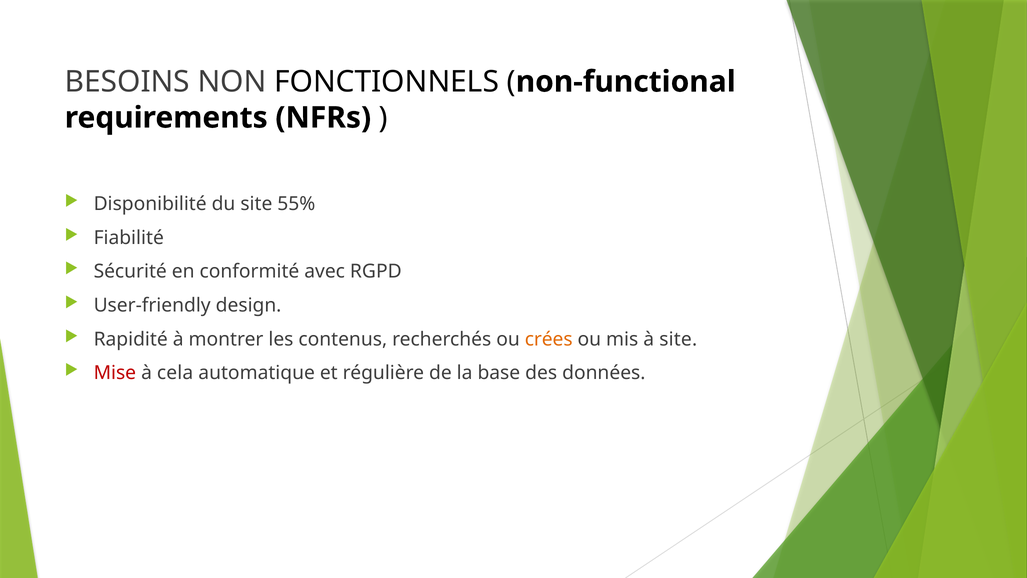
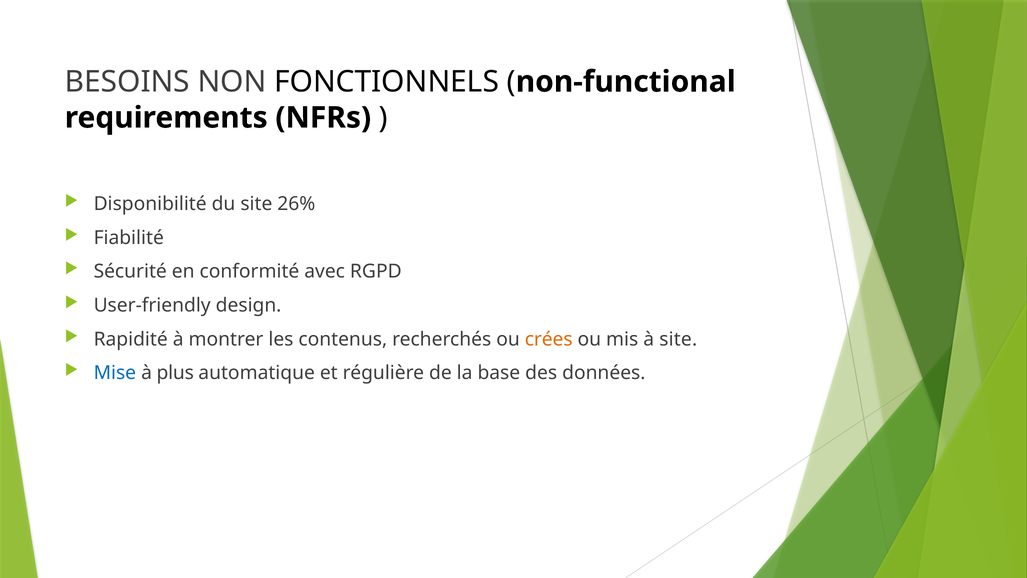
55%: 55% -> 26%
Mise colour: red -> blue
cela: cela -> plus
